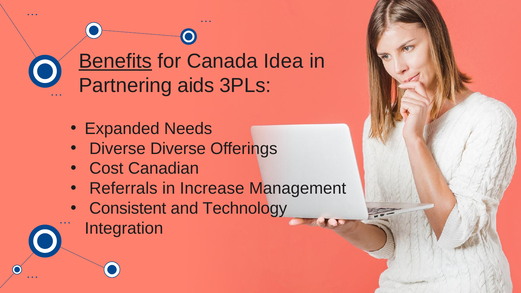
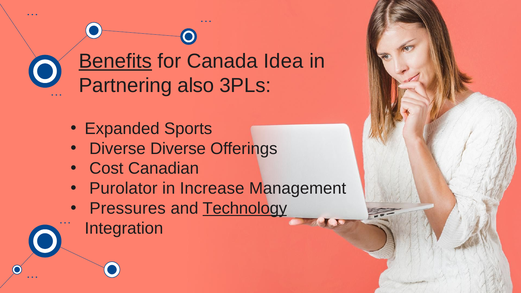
aids: aids -> also
Needs: Needs -> Sports
Referrals: Referrals -> Purolator
Consistent: Consistent -> Pressures
Technology underline: none -> present
